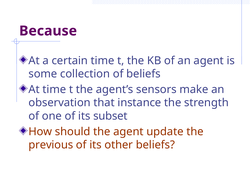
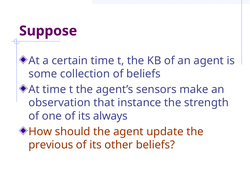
Because: Because -> Suppose
subset: subset -> always
